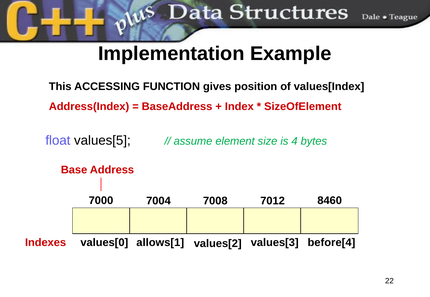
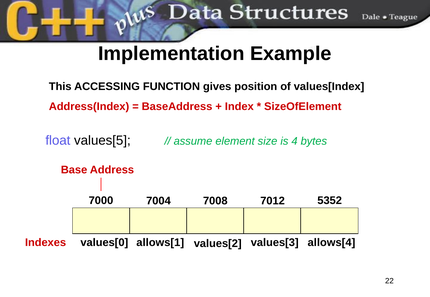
8460: 8460 -> 5352
before[4: before[4 -> allows[4
